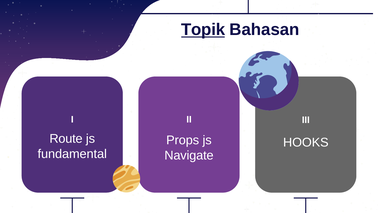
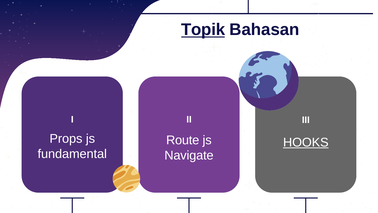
Route: Route -> Props
Props: Props -> Route
HOOKS underline: none -> present
